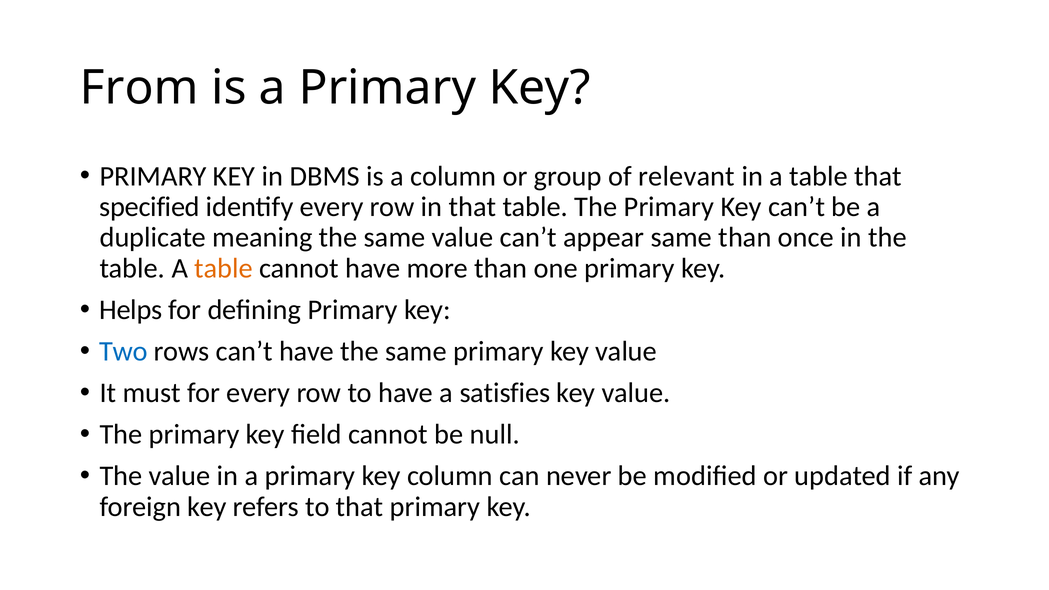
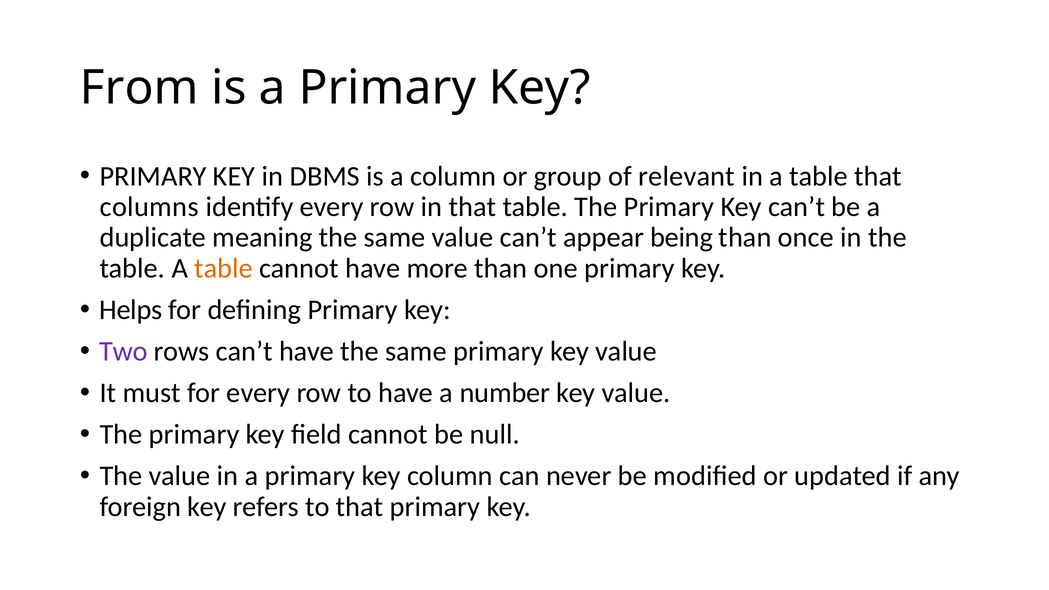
specified: specified -> columns
appear same: same -> being
Two colour: blue -> purple
satisfies: satisfies -> number
